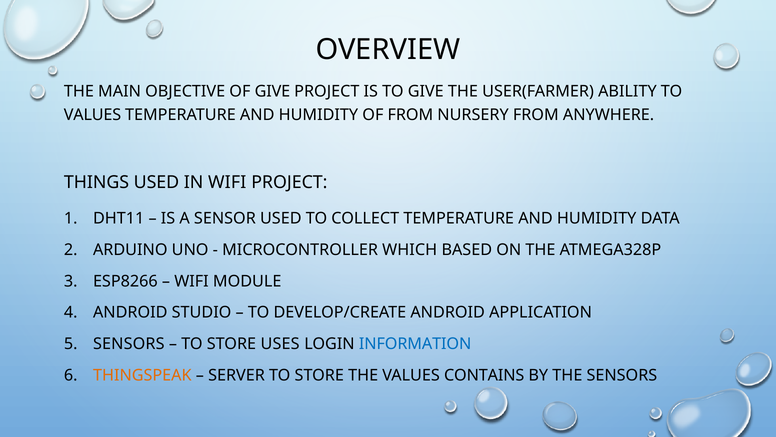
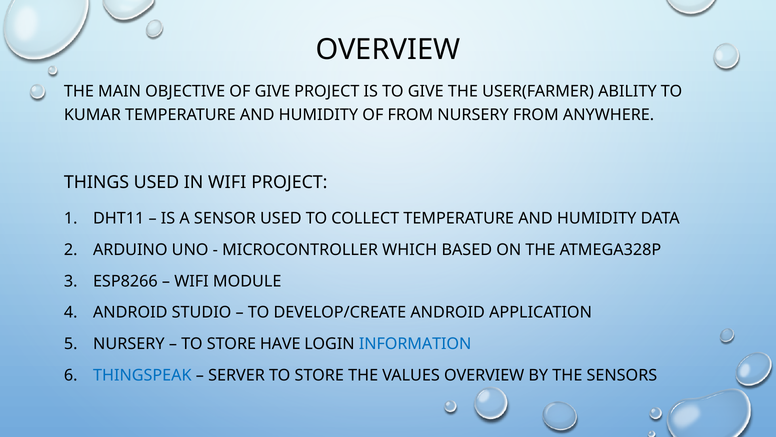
VALUES at (93, 115): VALUES -> KUMAR
SENSORS at (129, 344): SENSORS -> NURSERY
USES: USES -> HAVE
THINGSPEAK colour: orange -> blue
VALUES CONTAINS: CONTAINS -> OVERVIEW
